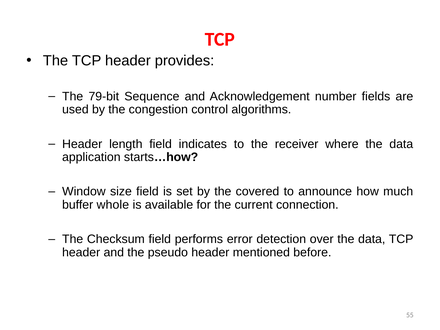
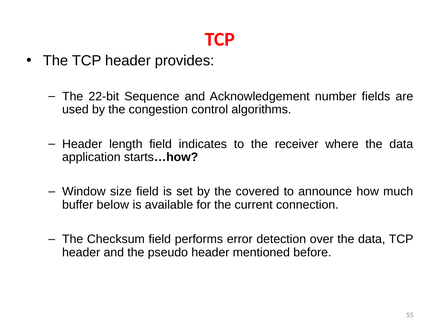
79-bit: 79-bit -> 22-bit
whole: whole -> below
